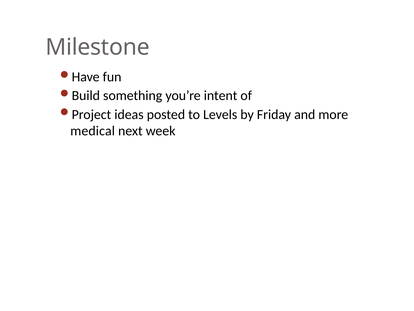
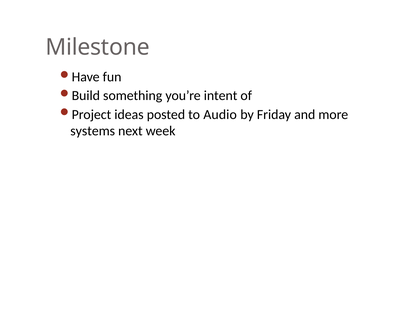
Levels: Levels -> Audio
medical: medical -> systems
